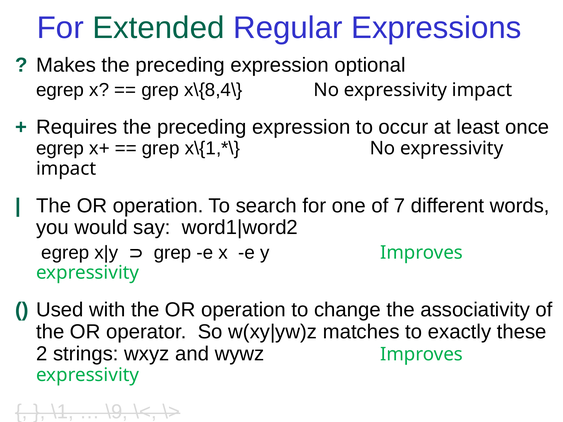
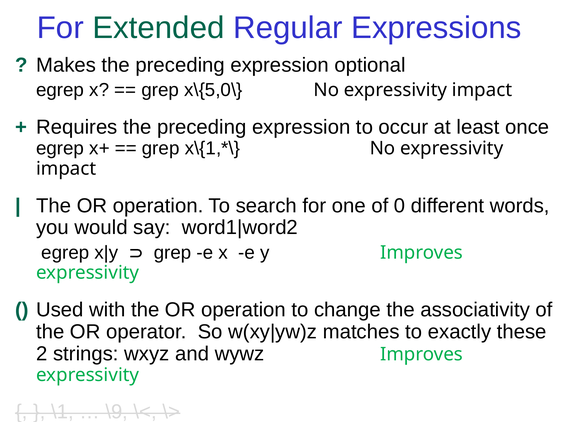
x\{8,4\: x\{8,4\ -> x\{5,0\
7: 7 -> 0
